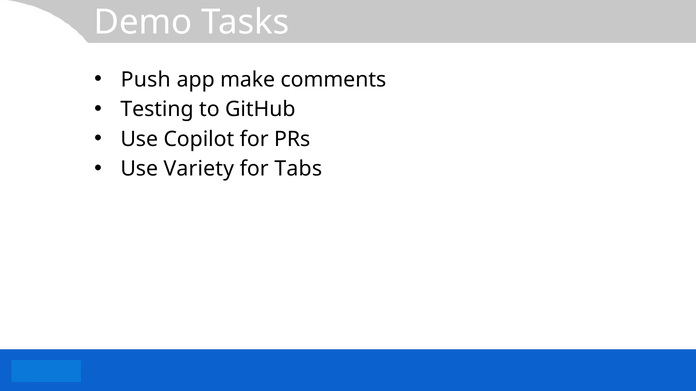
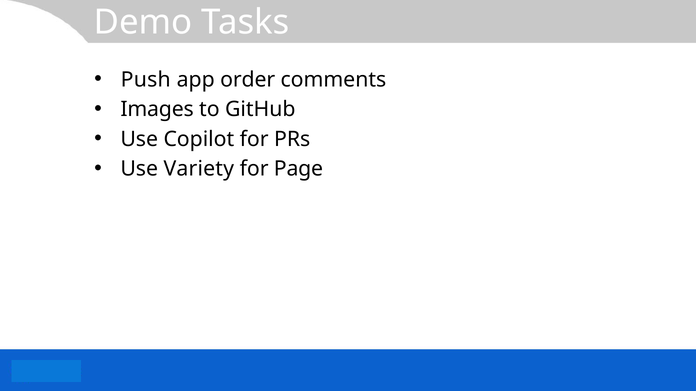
make: make -> order
Testing: Testing -> Images
Tabs: Tabs -> Page
